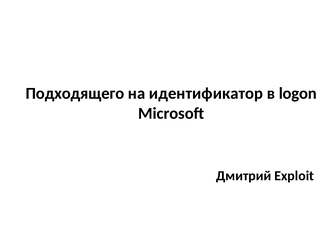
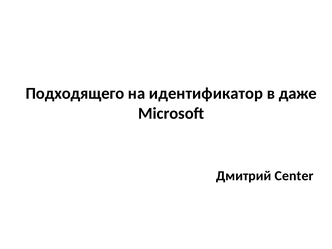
logon: logon -> даже
Exploit: Exploit -> Center
